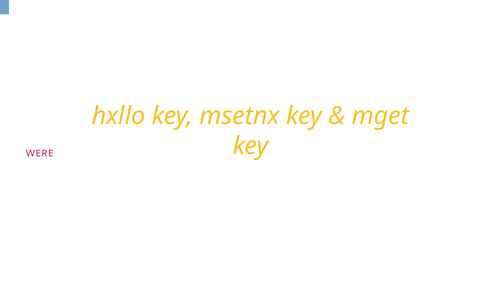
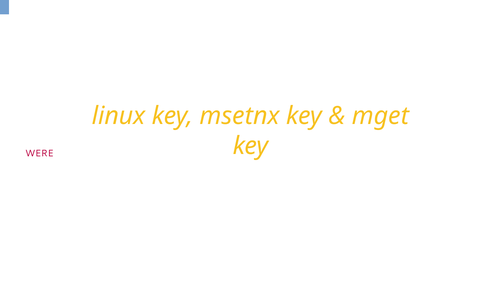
hxllo: hxllo -> linux
